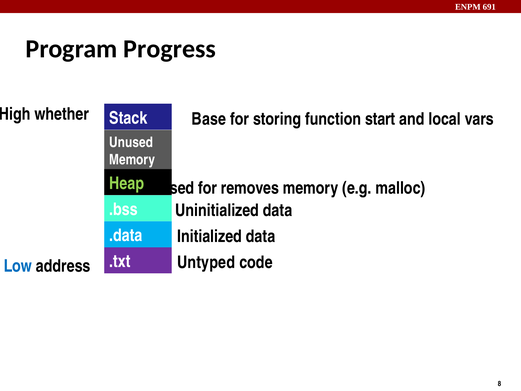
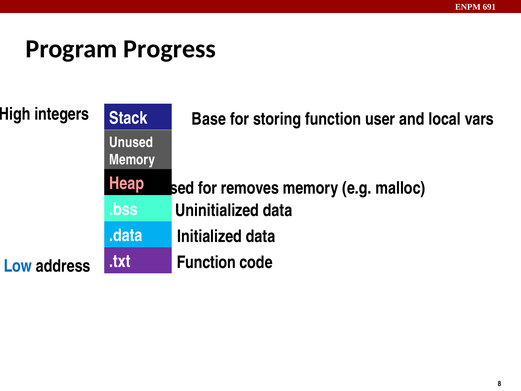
whether: whether -> integers
start: start -> user
Heap colour: light green -> pink
Untyped at (206, 262): Untyped -> Function
